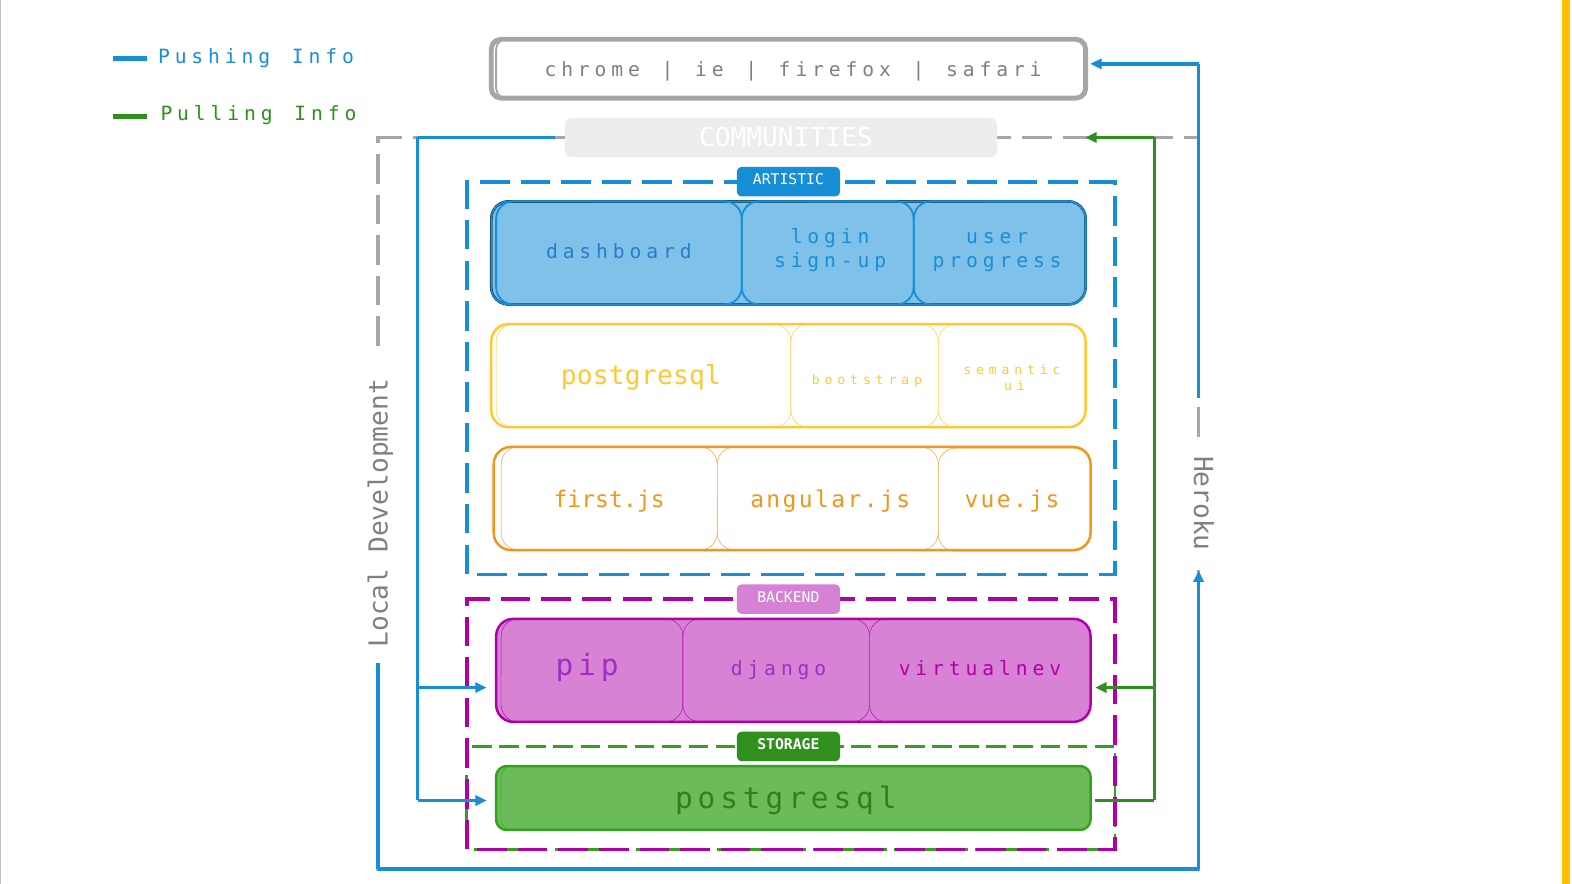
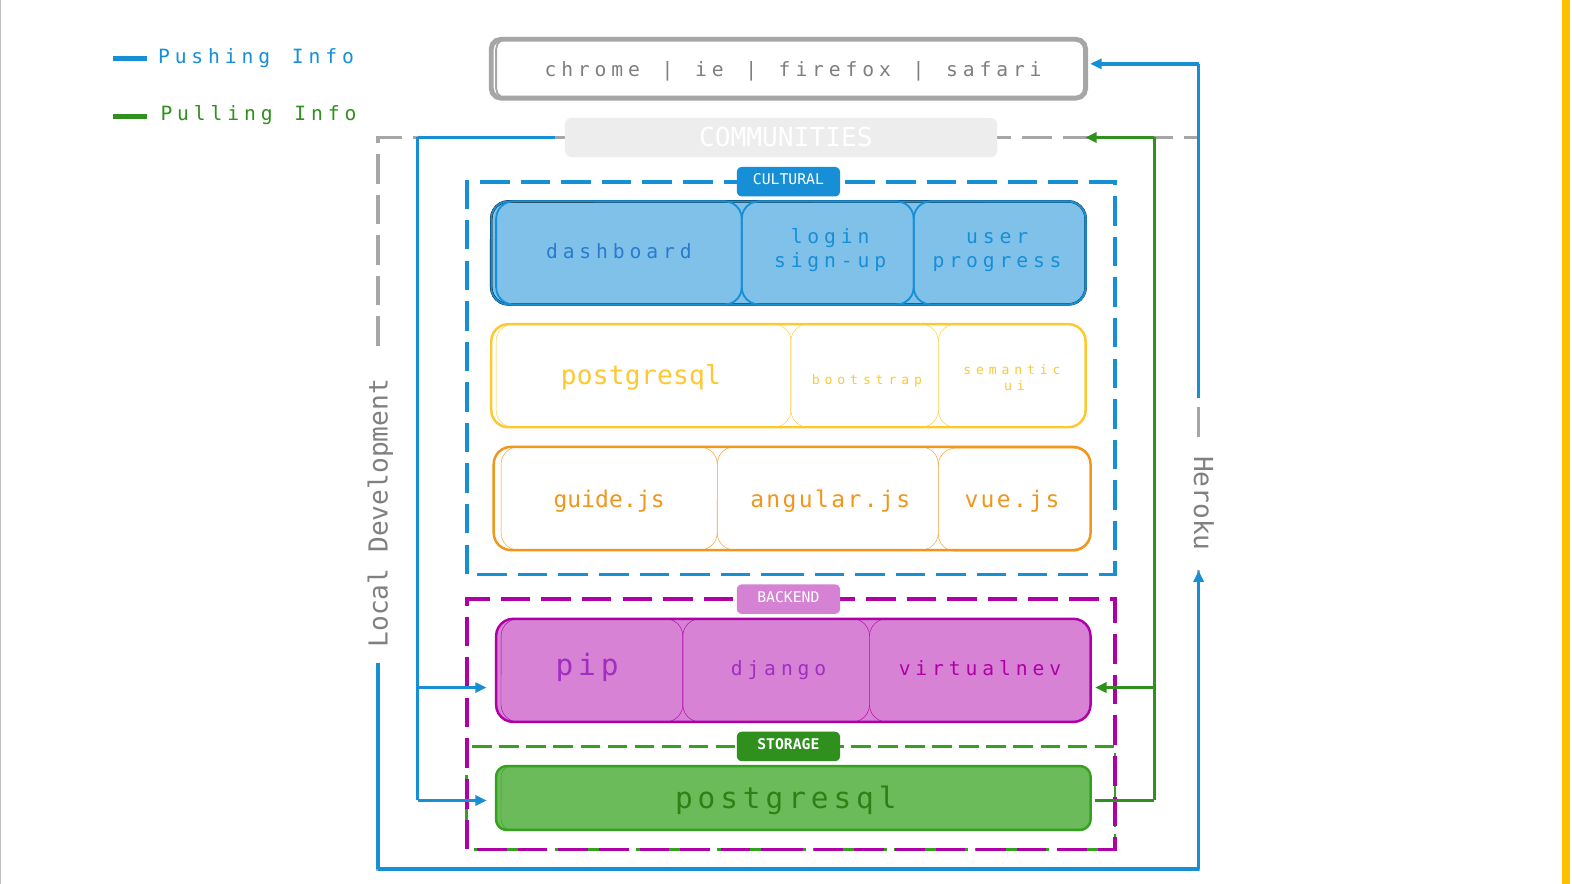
ARTISTIC: ARTISTIC -> CULTURAL
first.js: first.js -> guide.js
